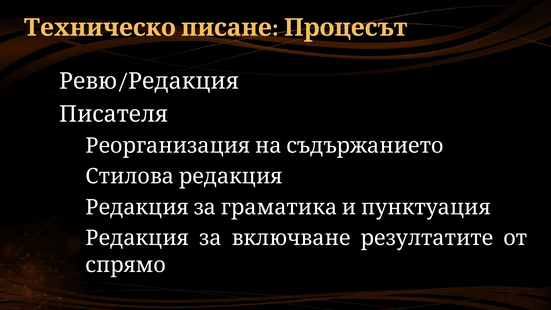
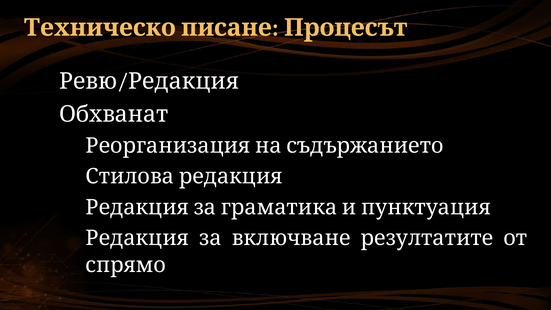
Писателя: Писателя -> Обхванат
